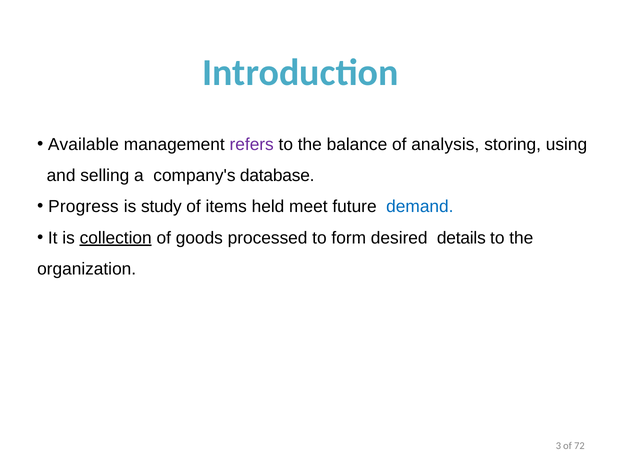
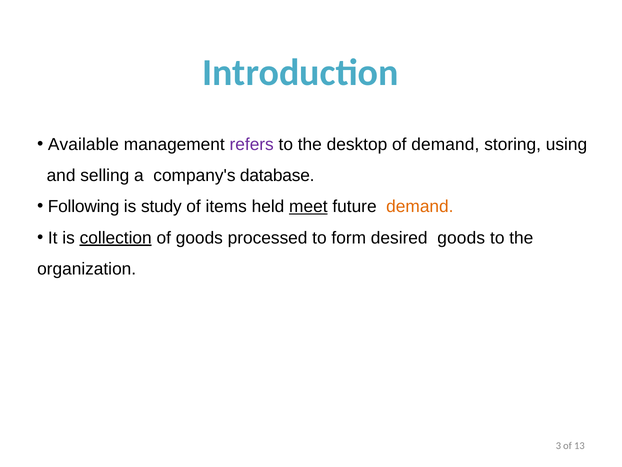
balance: balance -> desktop
of analysis: analysis -> demand
Progress: Progress -> Following
meet underline: none -> present
demand at (420, 206) colour: blue -> orange
desired details: details -> goods
72: 72 -> 13
